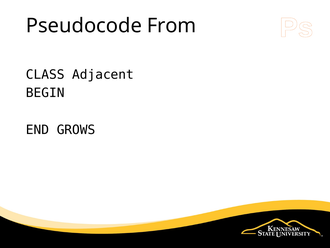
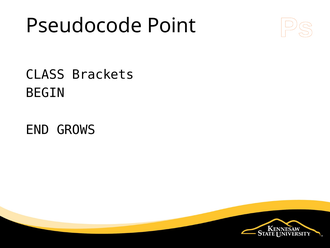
From: From -> Point
Adjacent: Adjacent -> Brackets
